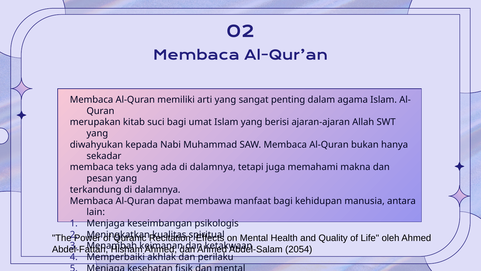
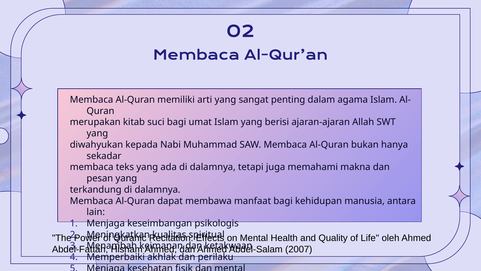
2054: 2054 -> 2007
